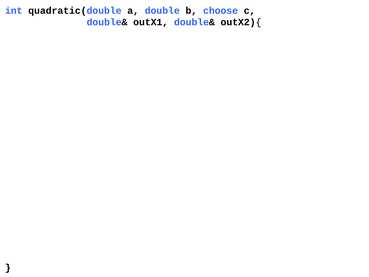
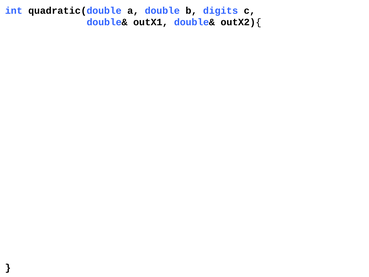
choose: choose -> digits
